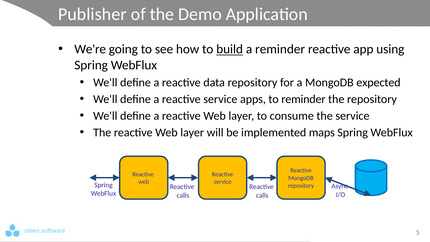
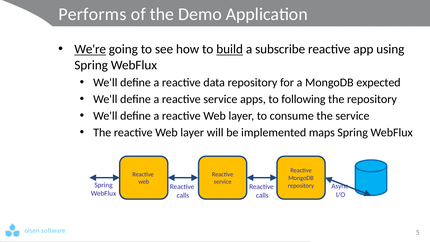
Publisher: Publisher -> Performs
We're underline: none -> present
a reminder: reminder -> subscribe
to reminder: reminder -> following
